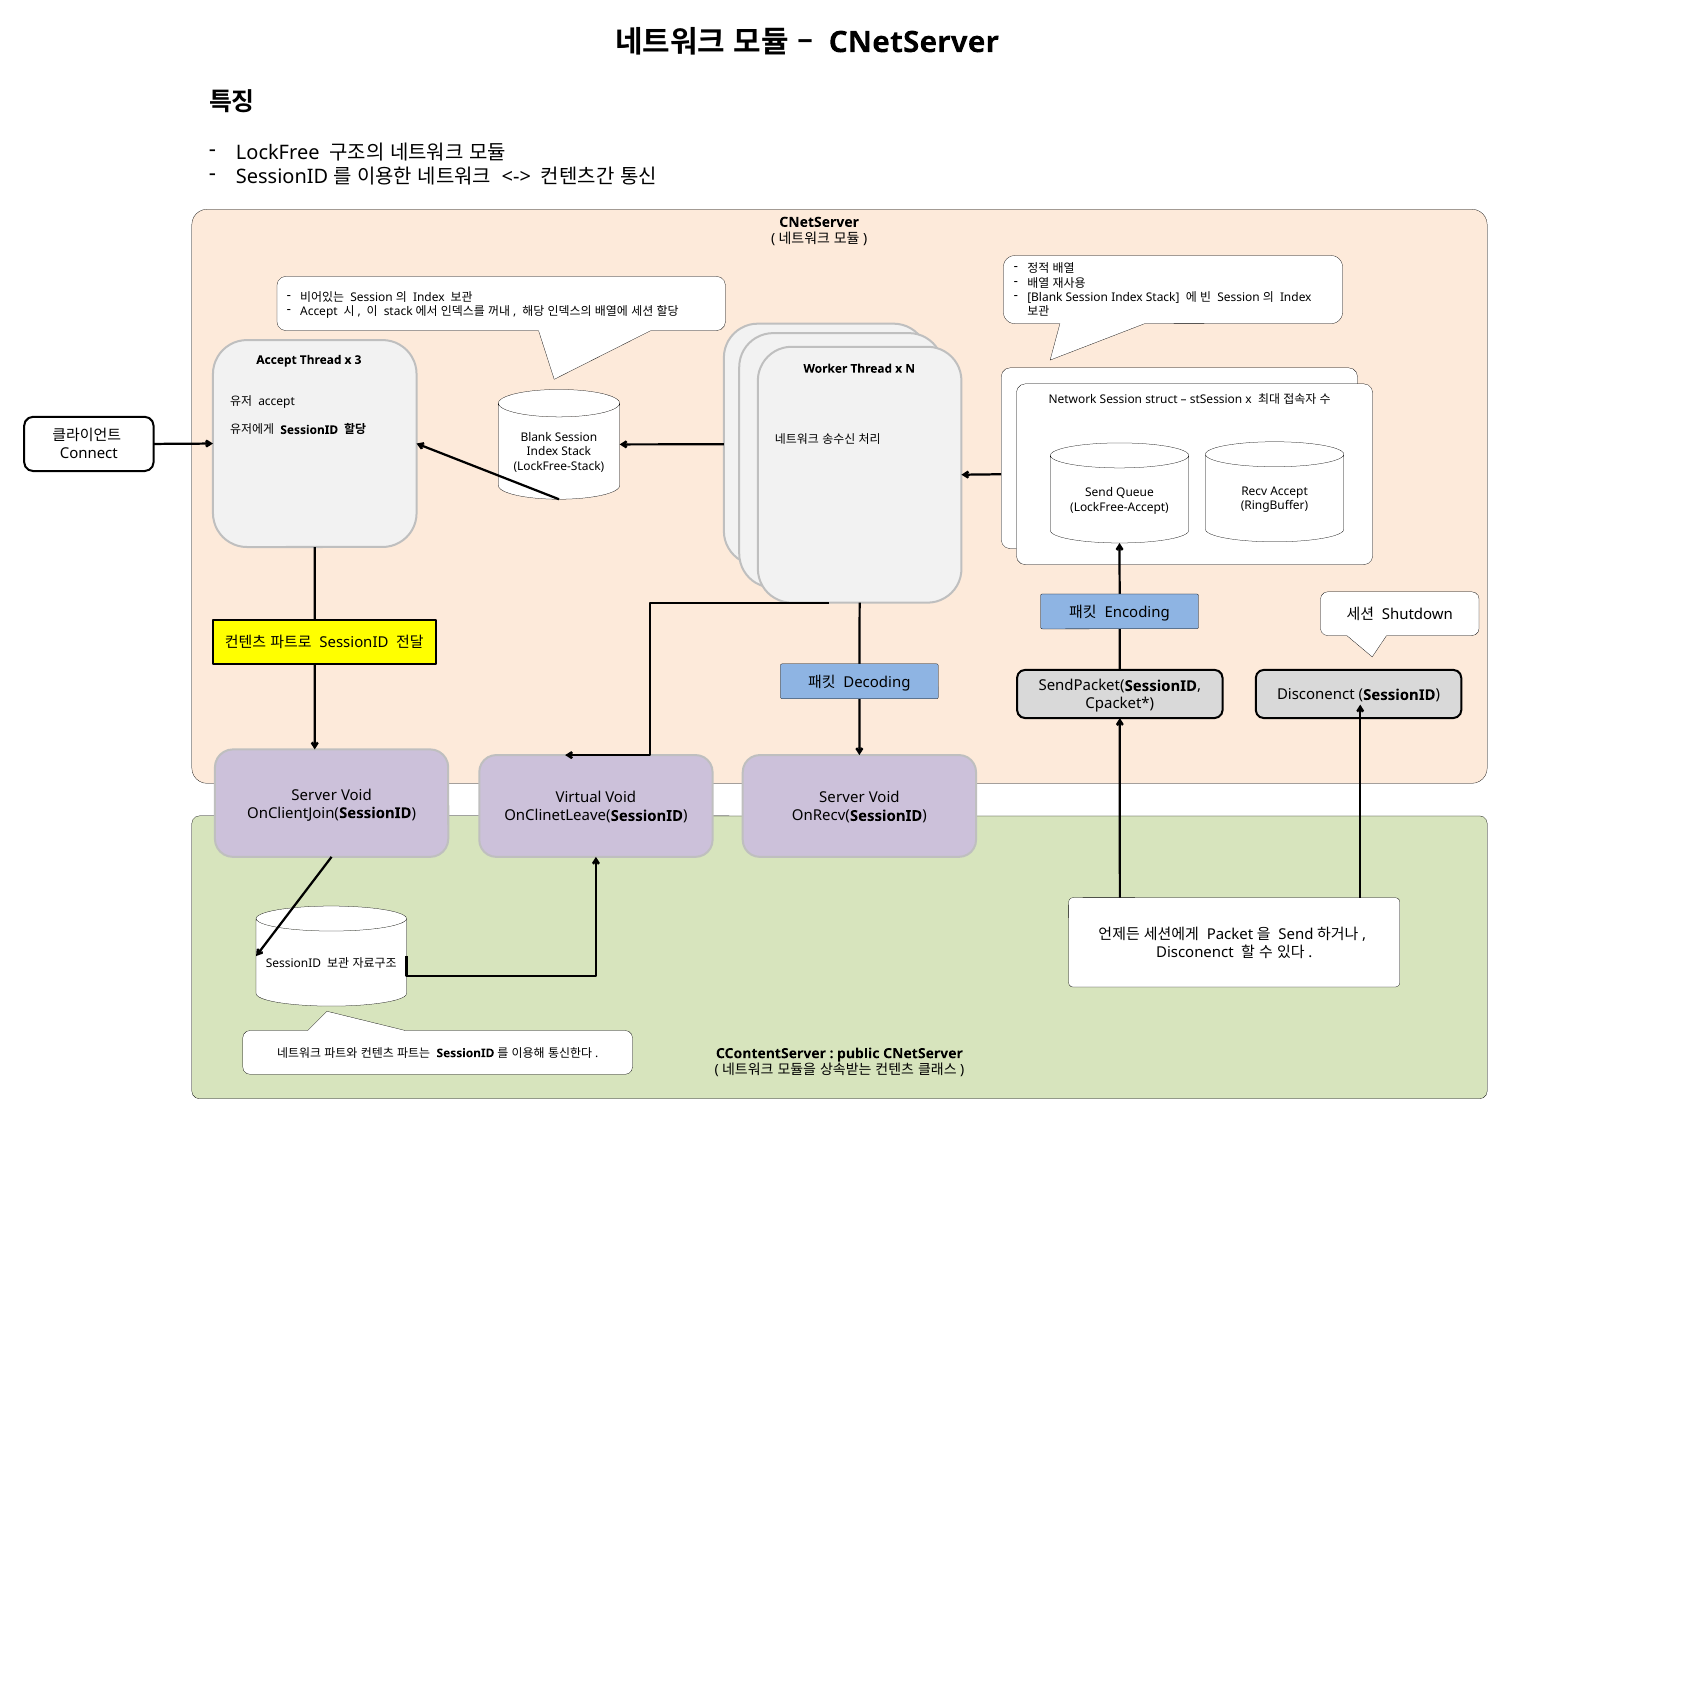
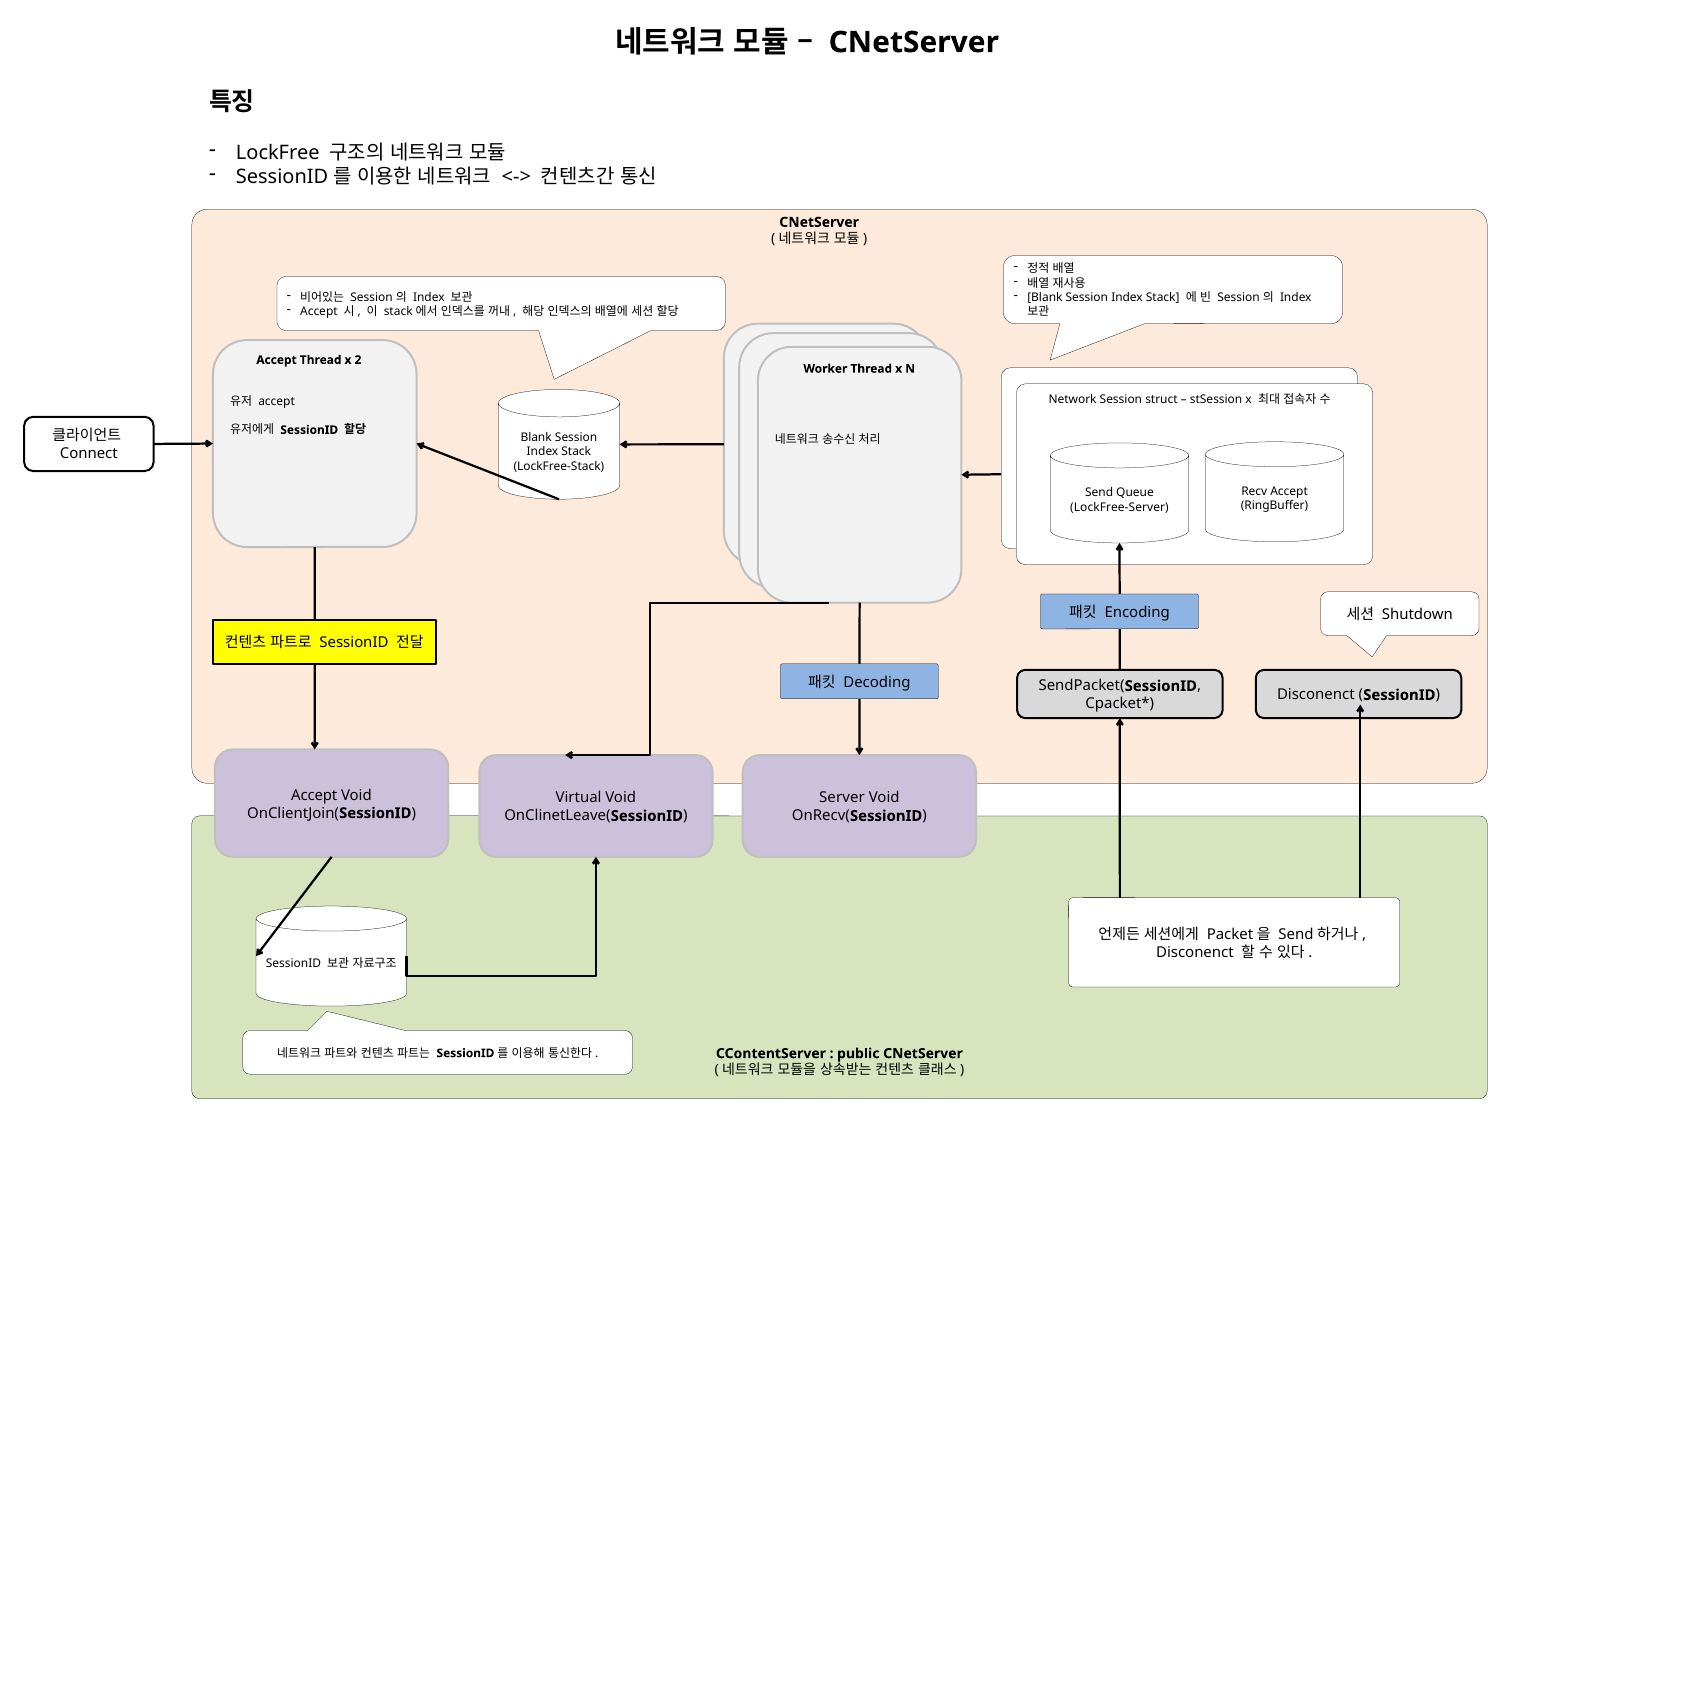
3: 3 -> 2
LockFree-Accept: LockFree-Accept -> LockFree-Server
Server at (314, 795): Server -> Accept
